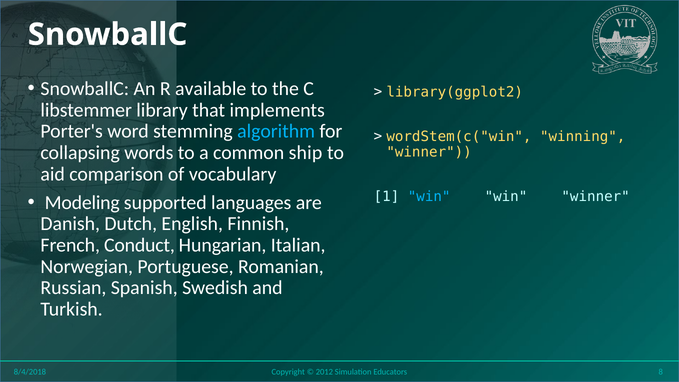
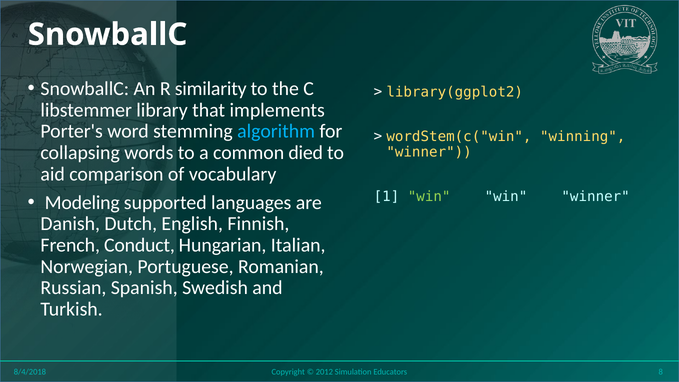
available: available -> similarity
ship: ship -> died
win at (429, 197) colour: light blue -> light green
